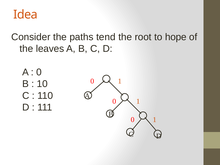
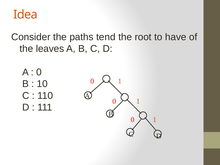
hope: hope -> have
